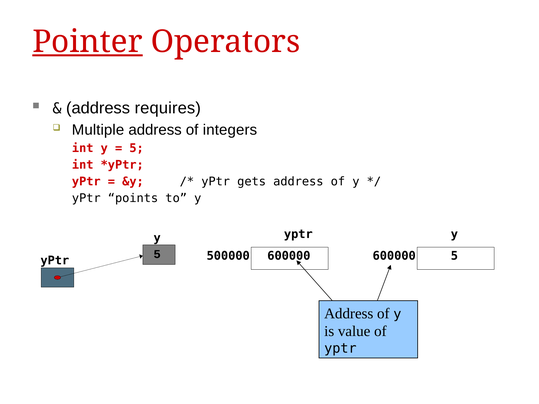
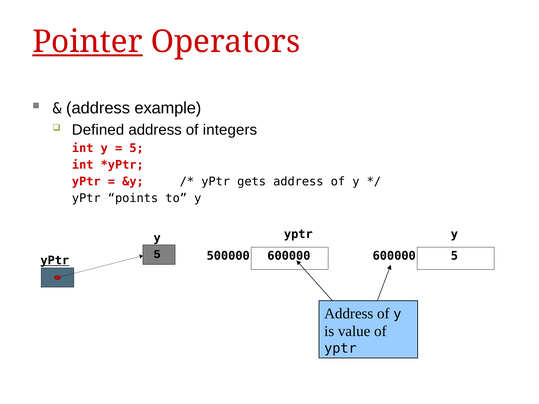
requires: requires -> example
Multiple: Multiple -> Defined
yPtr at (55, 261) underline: none -> present
